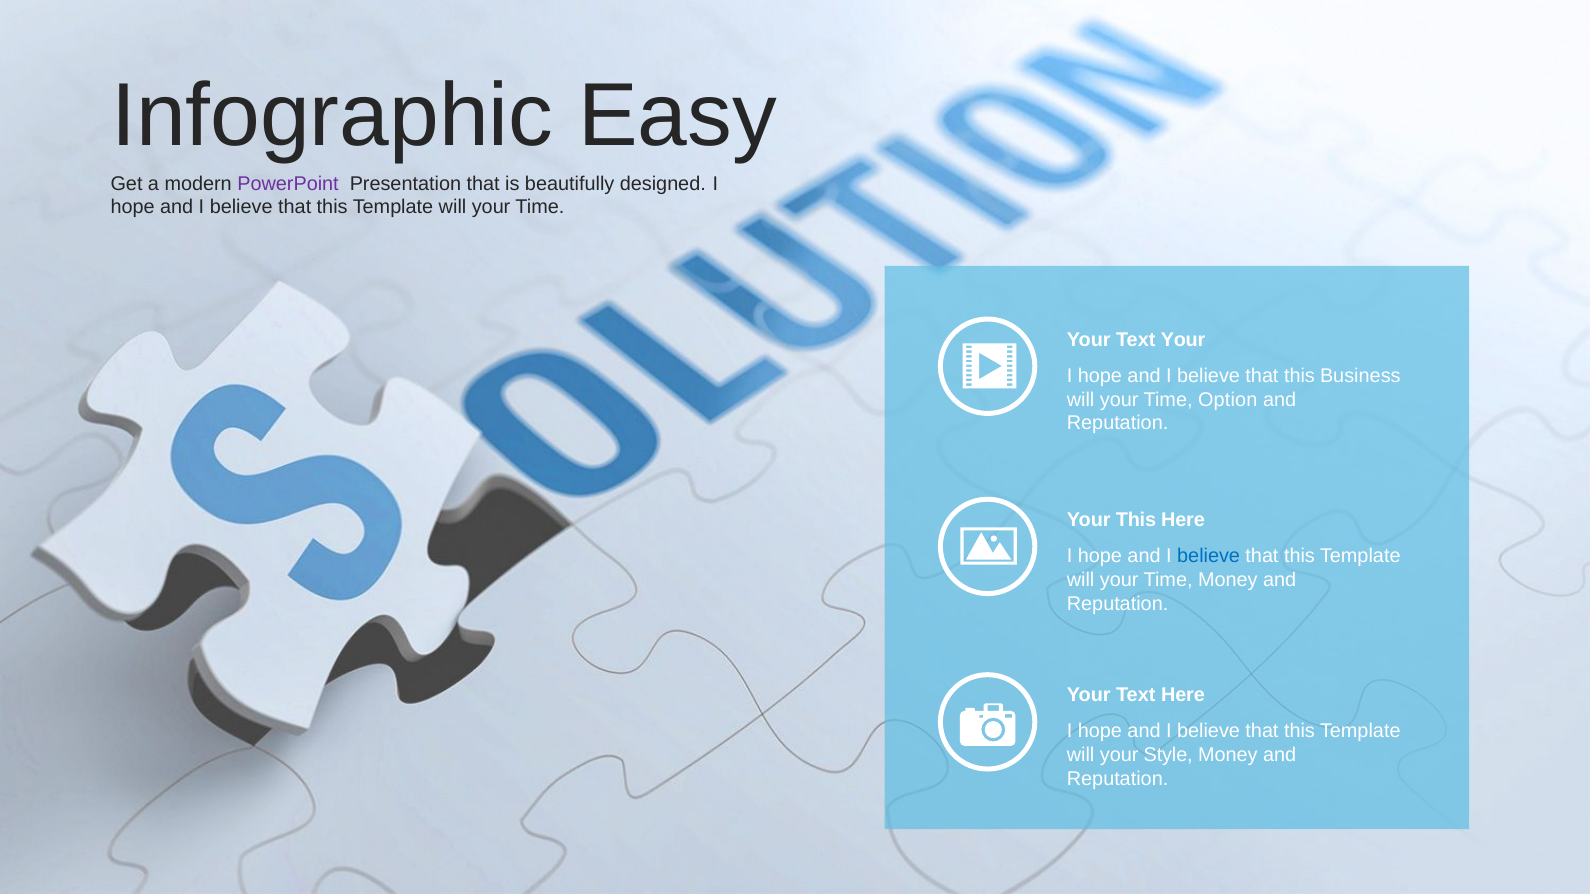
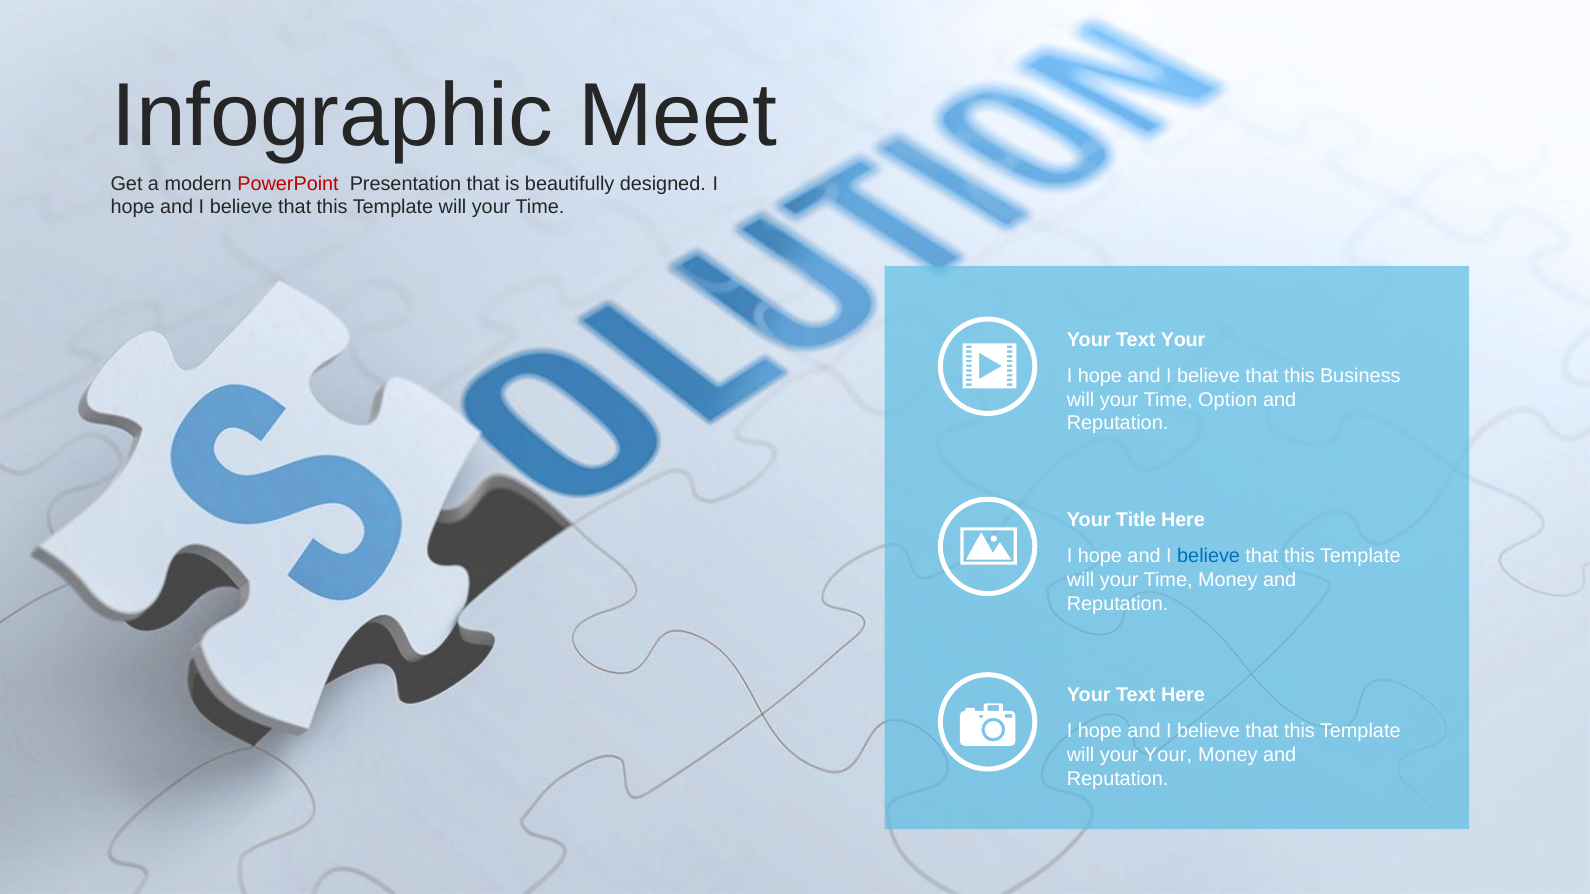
Easy: Easy -> Meet
PowerPoint colour: purple -> red
Your This: This -> Title
your Style: Style -> Your
